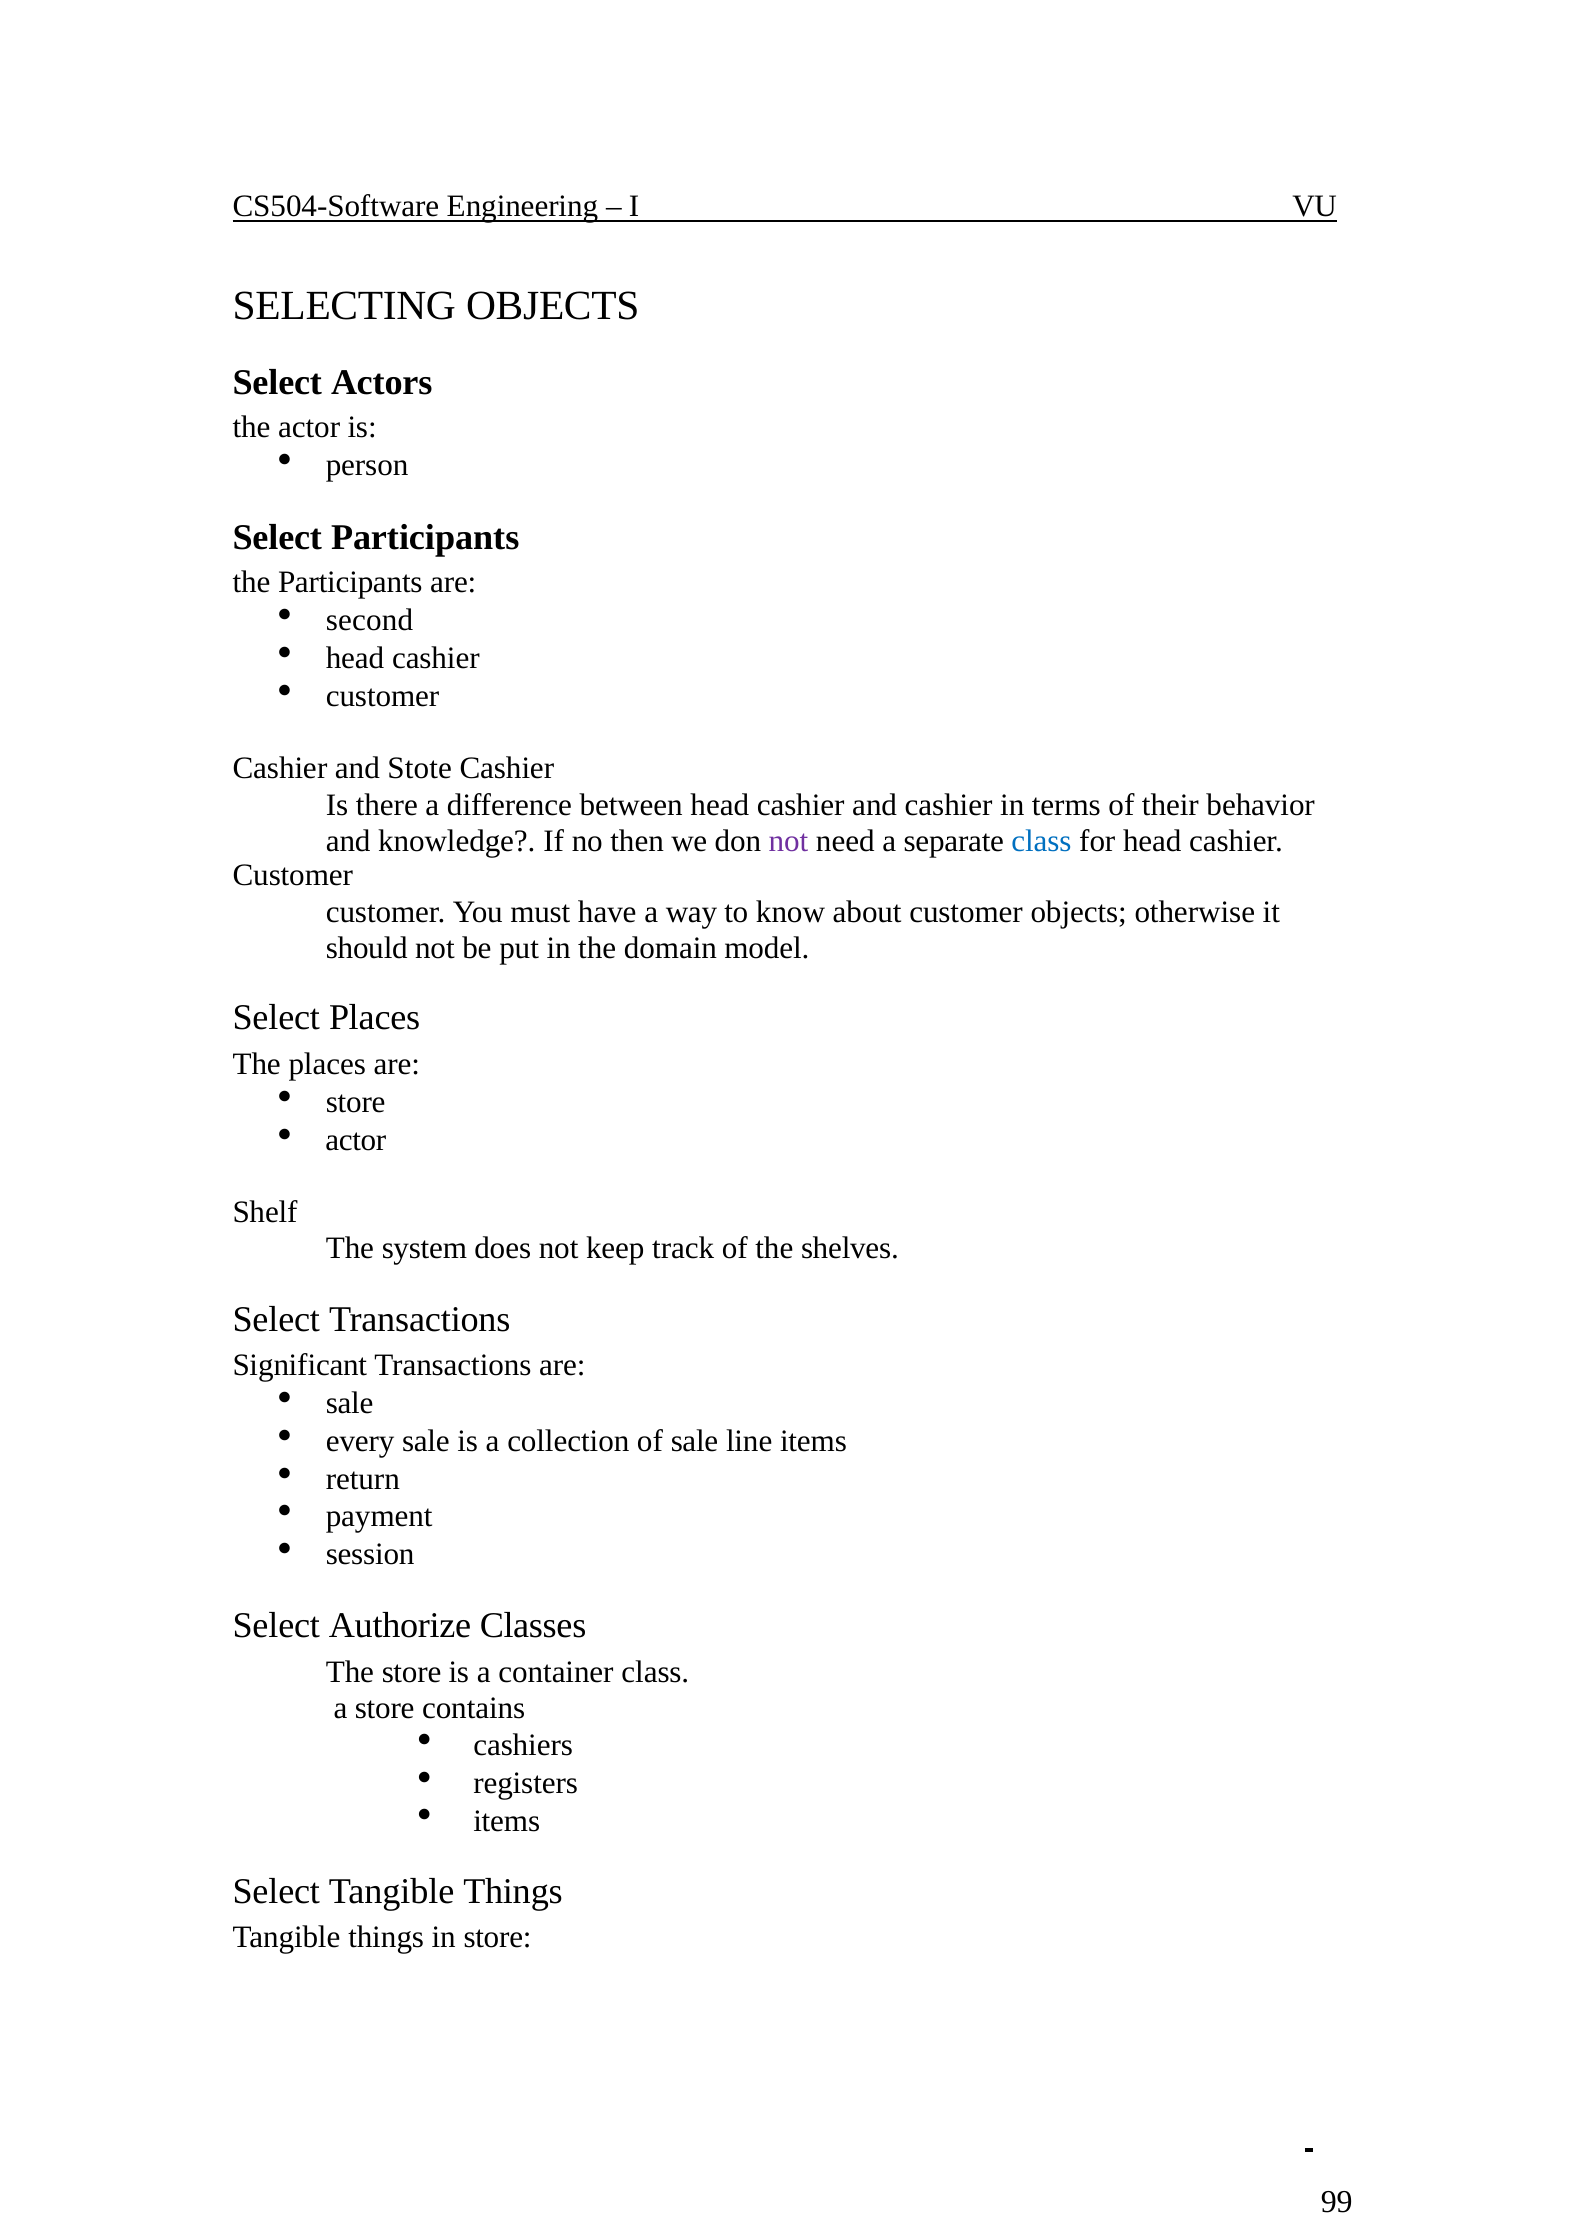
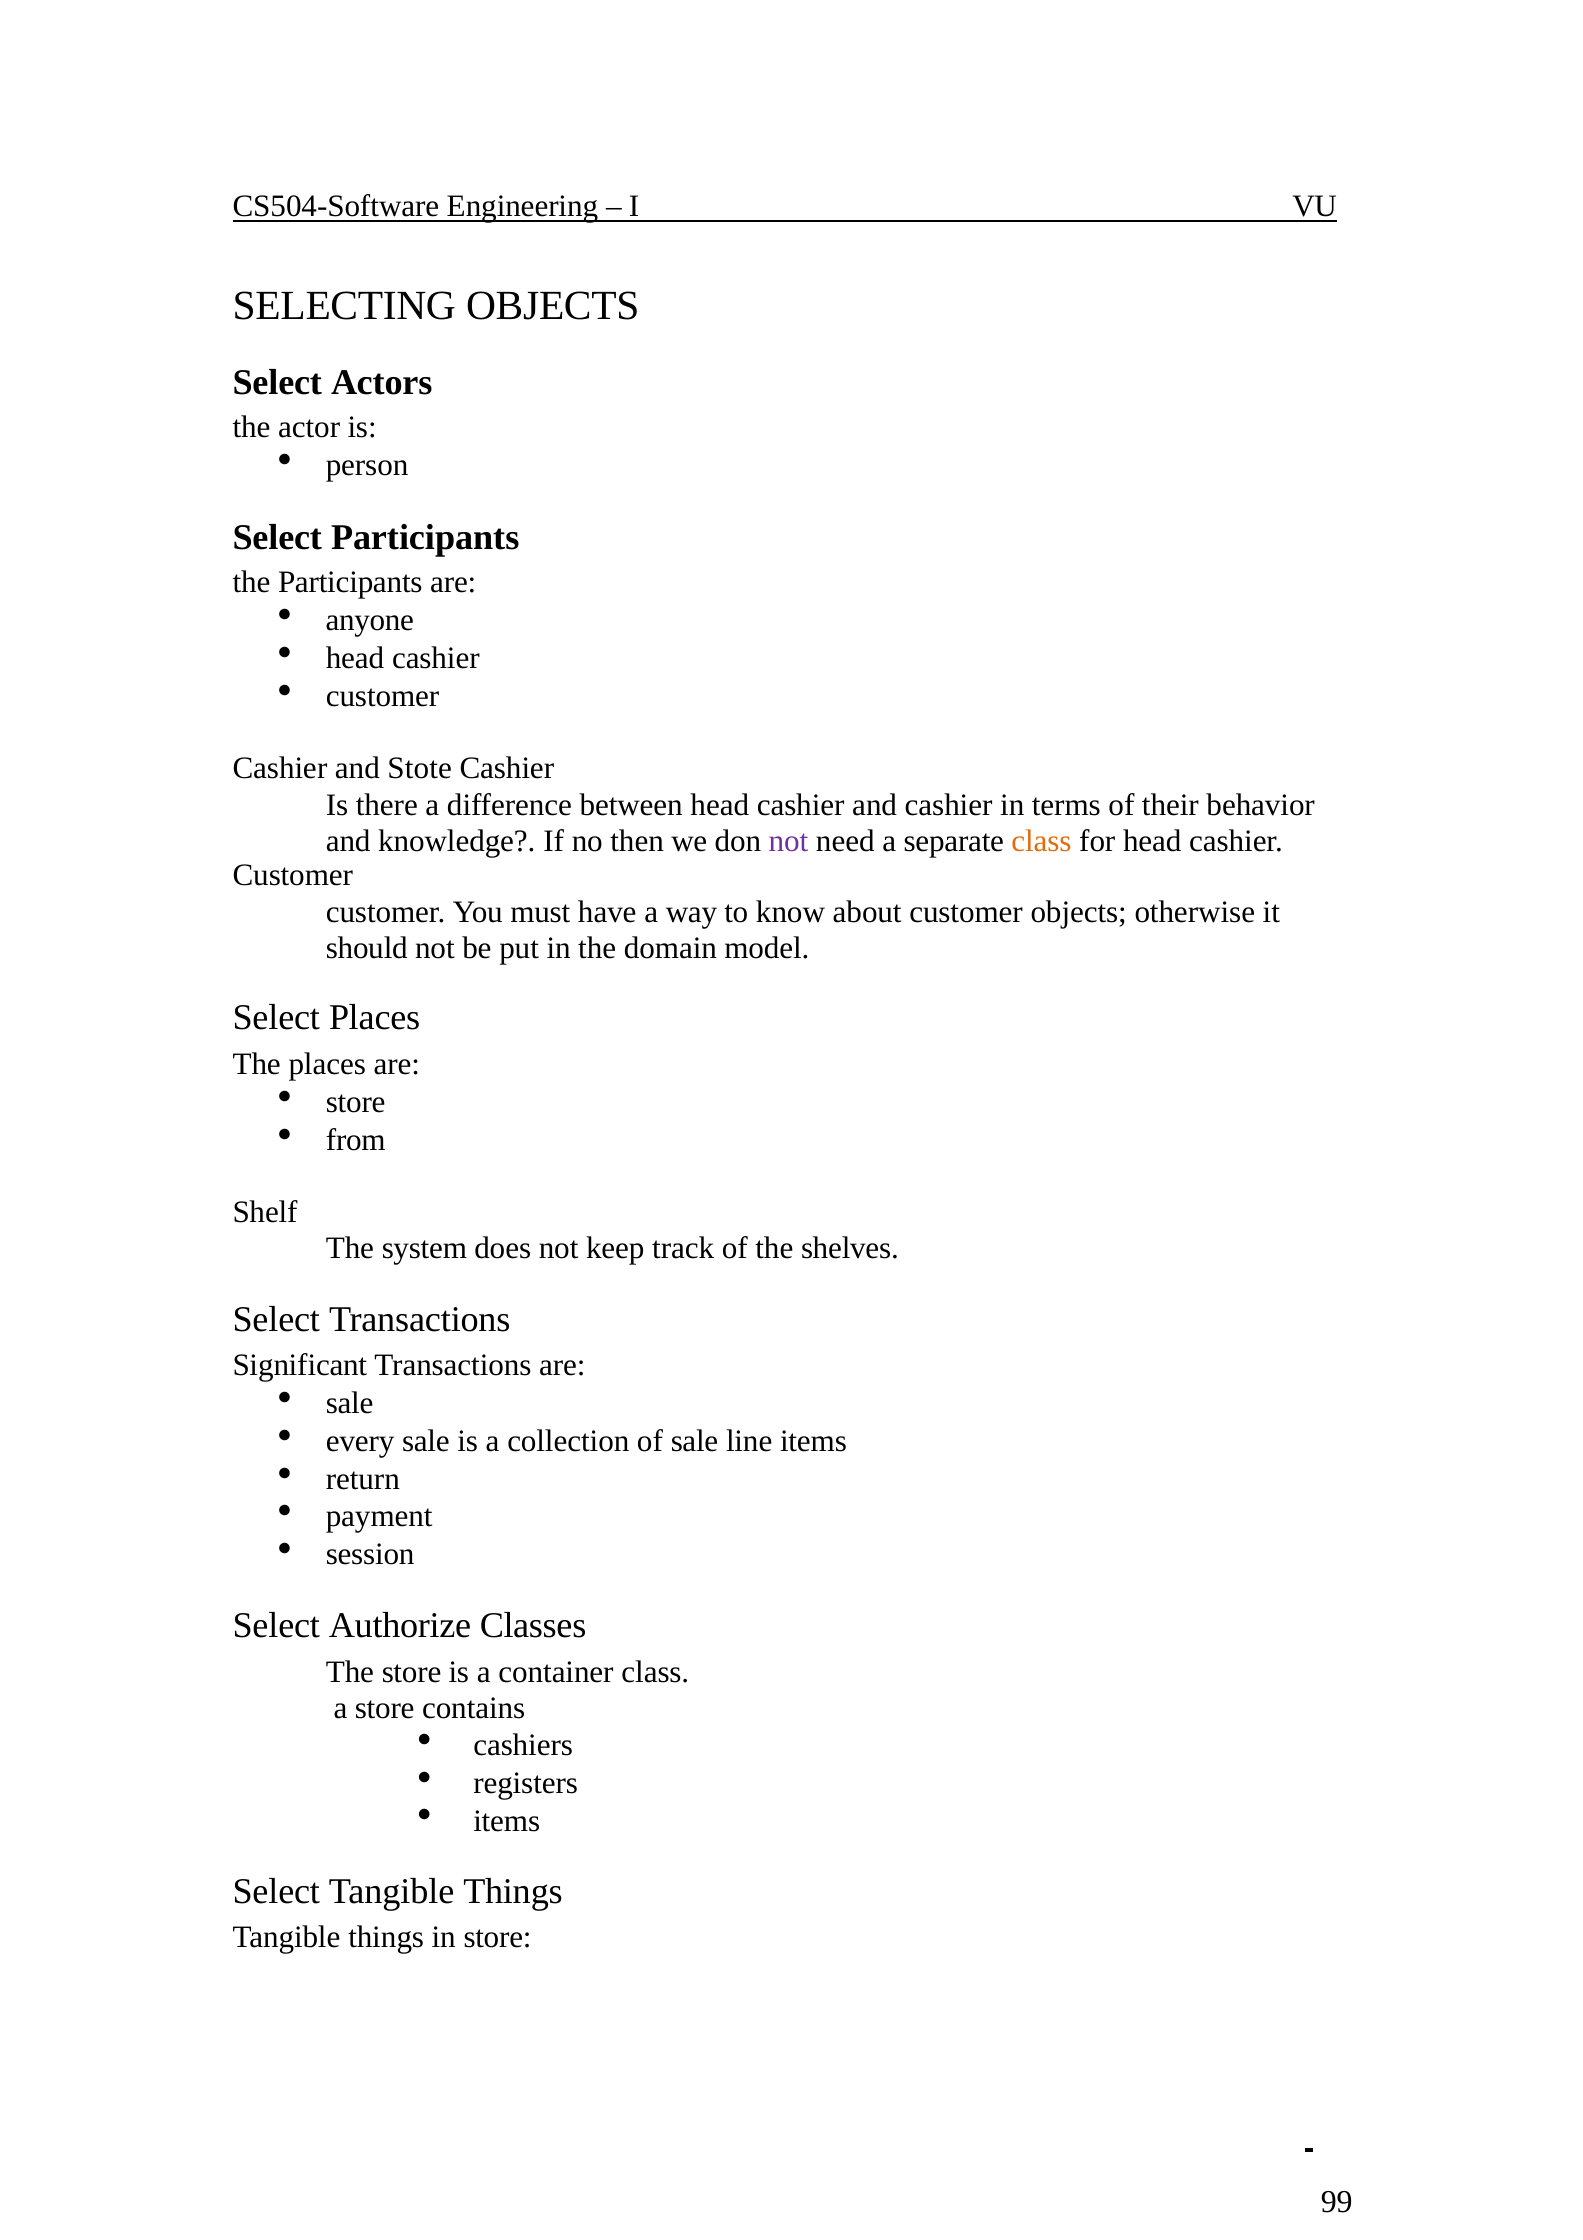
second: second -> anyone
class at (1041, 841) colour: blue -> orange
actor at (356, 1140): actor -> from
